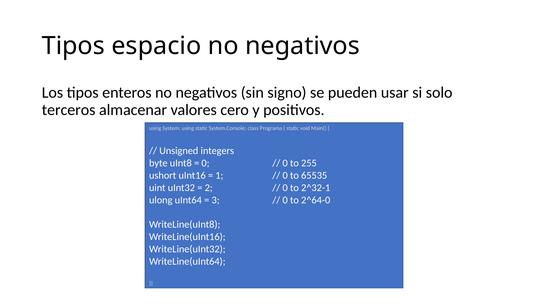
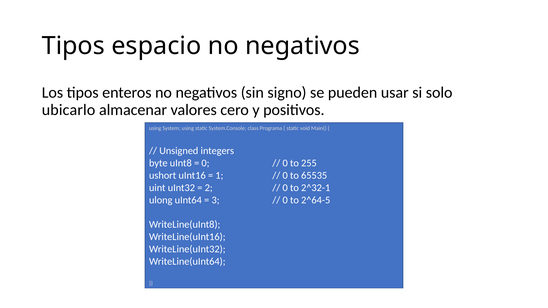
terceros: terceros -> ubicarlo
2^64-0: 2^64-0 -> 2^64-5
